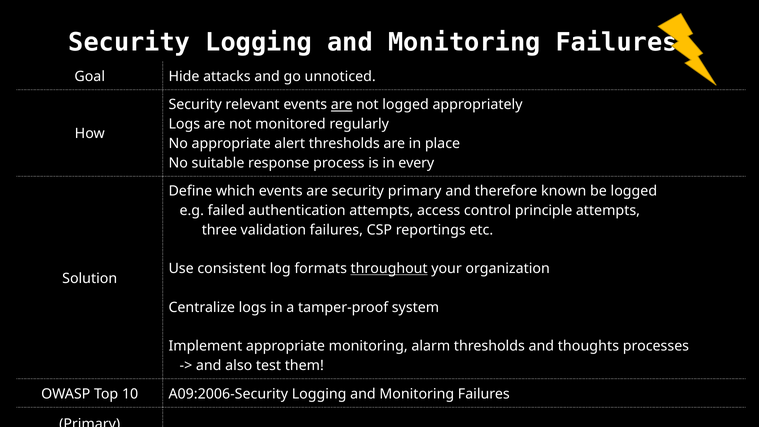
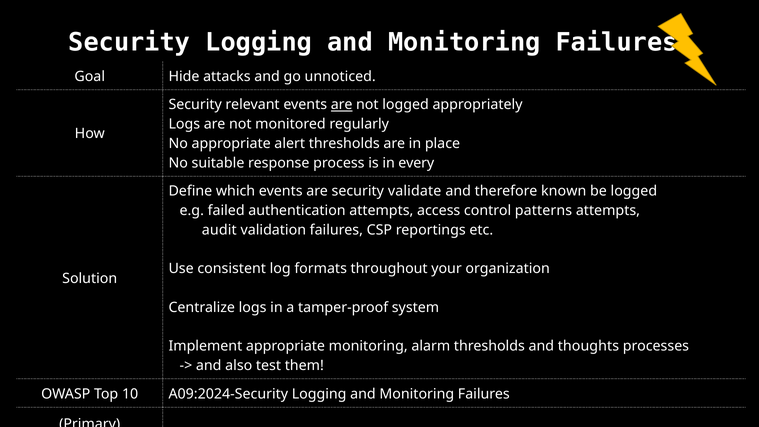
security primary: primary -> validate
control principle: principle -> patterns
three: three -> audit
throughout underline: present -> none
A09:2006-Security: A09:2006-Security -> A09:2024-Security
